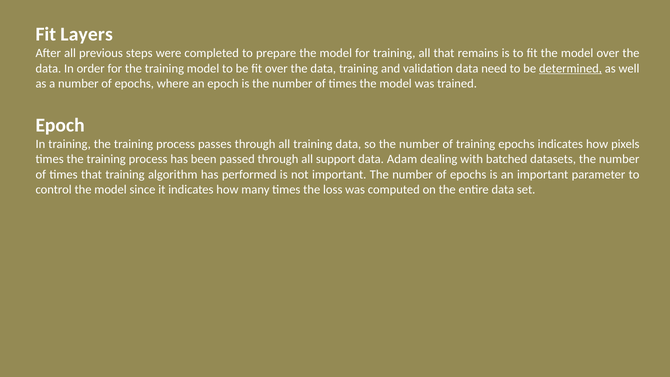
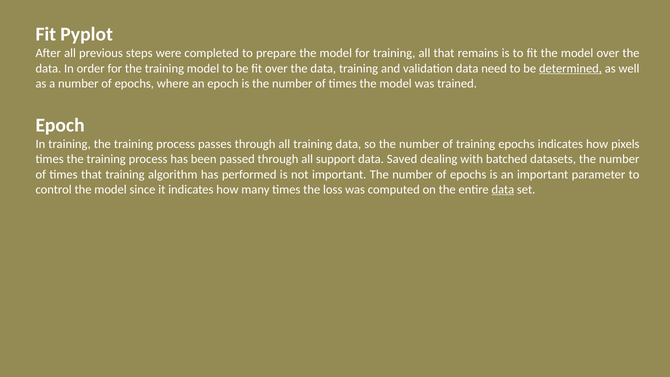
Layers: Layers -> Pyplot
Adam: Adam -> Saved
data at (503, 189) underline: none -> present
